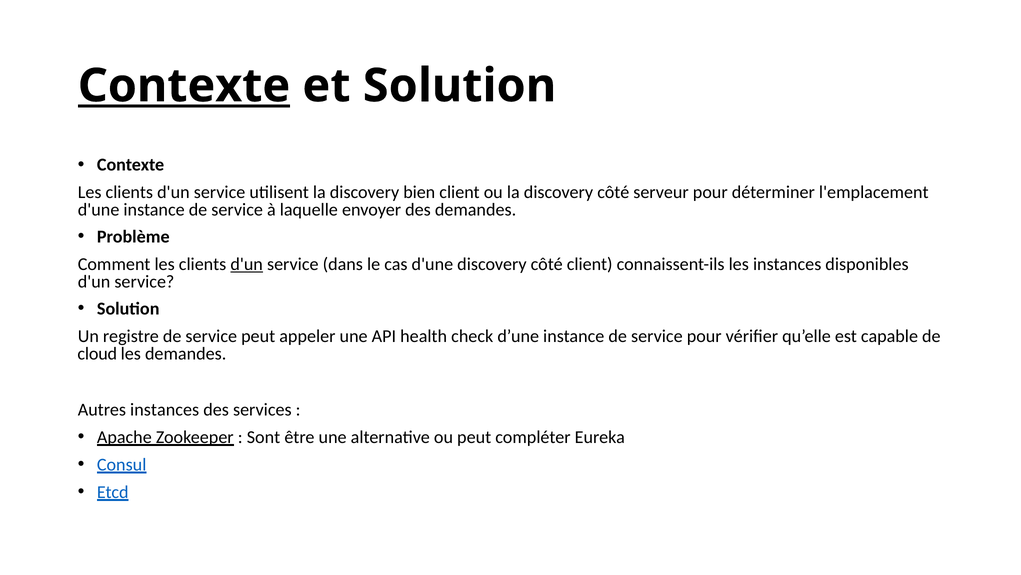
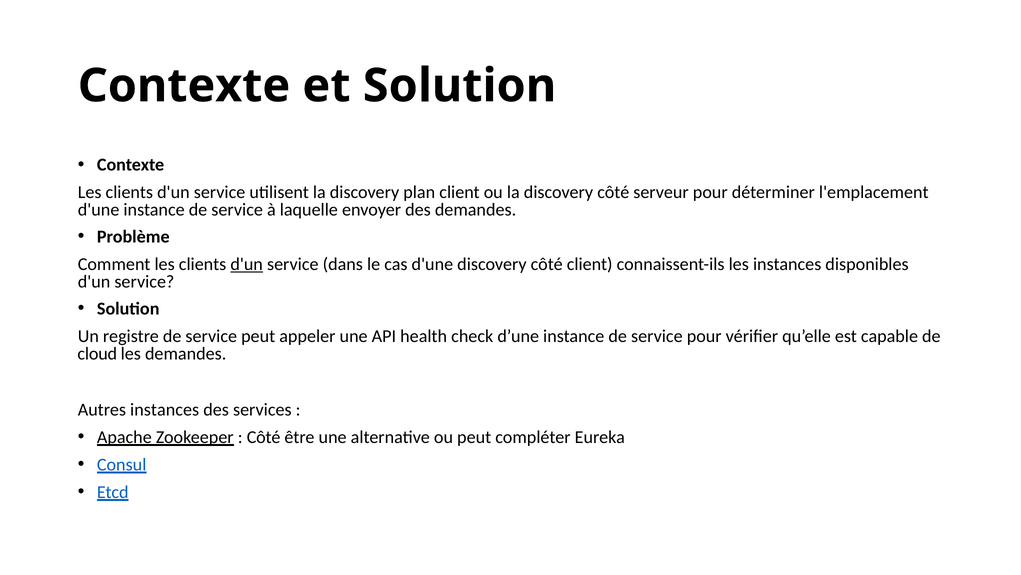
Contexte at (184, 86) underline: present -> none
bien: bien -> plan
Sont at (264, 437): Sont -> Côté
